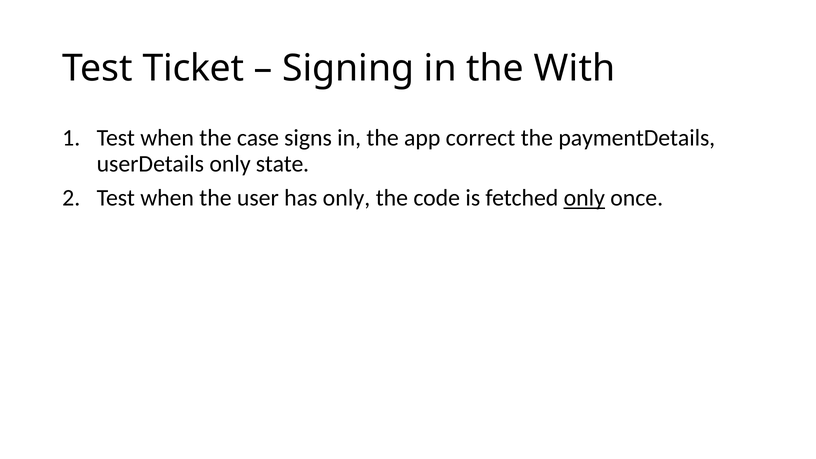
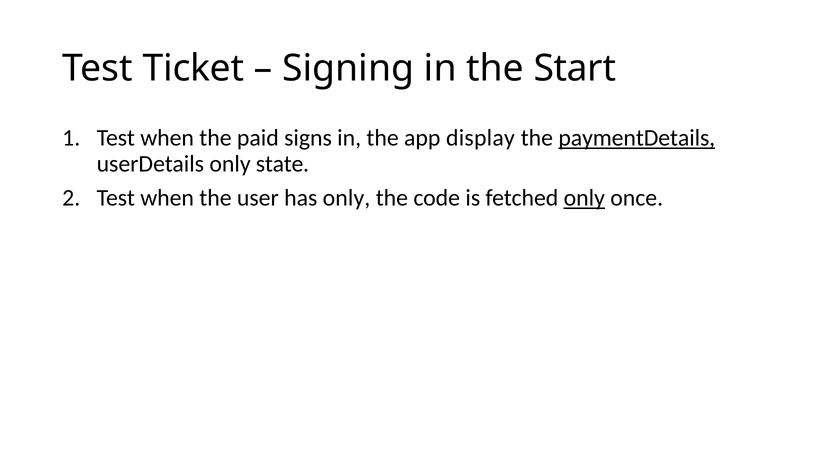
With: With -> Start
case: case -> paid
correct: correct -> display
paymentDetails underline: none -> present
